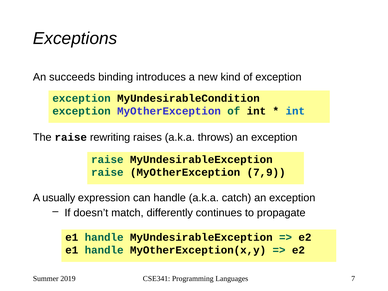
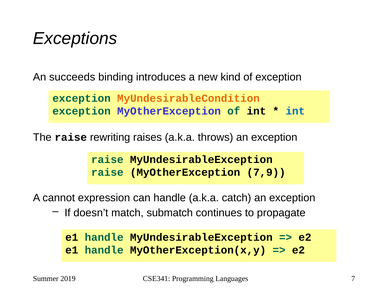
MyUndesirableCondition colour: black -> orange
usually: usually -> cannot
differently: differently -> submatch
